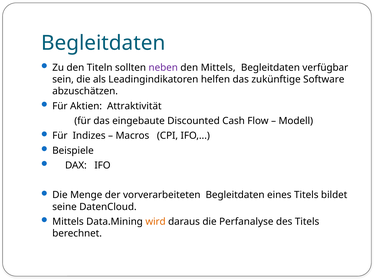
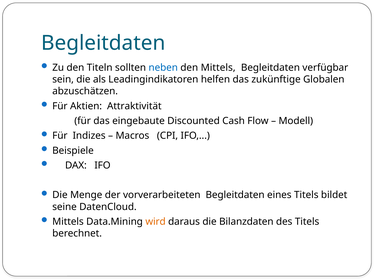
neben colour: purple -> blue
Software: Software -> Globalen
Perfanalyse: Perfanalyse -> Bilanzdaten
